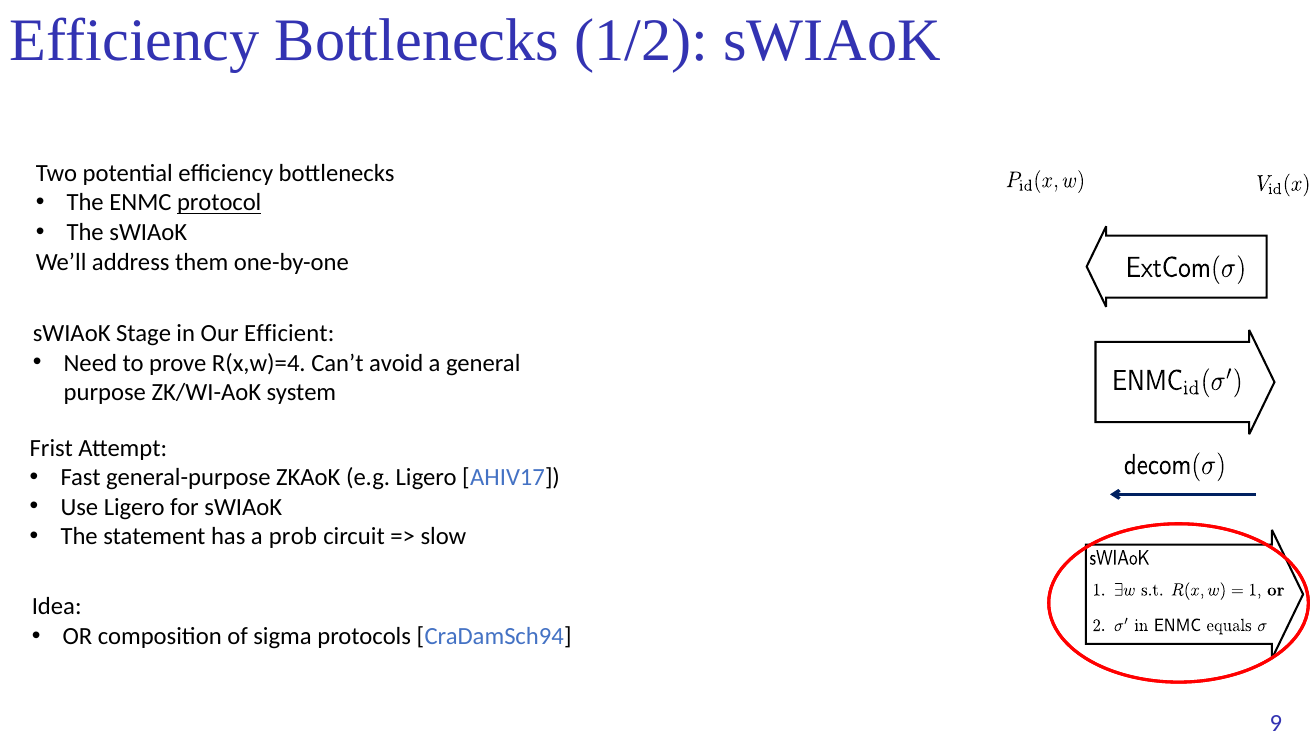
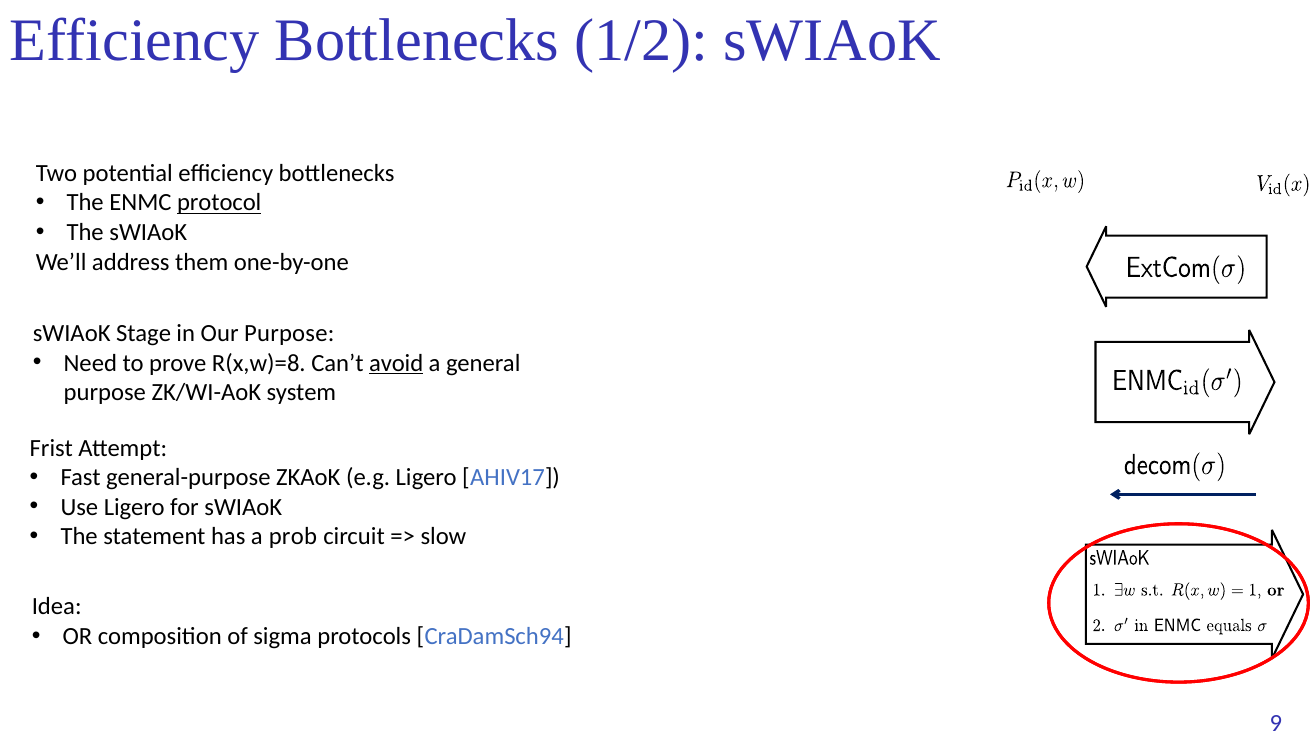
Our Efficient: Efficient -> Purpose
R(x,w)=4: R(x,w)=4 -> R(x,w)=8
avoid underline: none -> present
